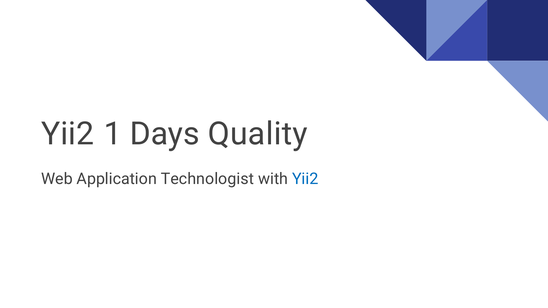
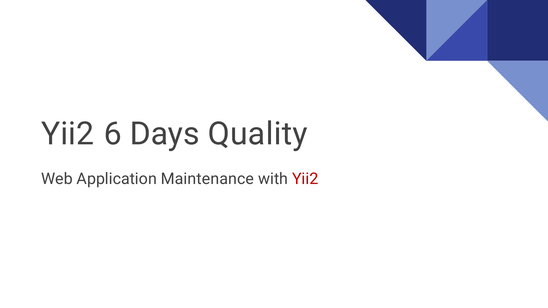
1: 1 -> 6
Technologist: Technologist -> Maintenance
Yii2 at (305, 179) colour: blue -> red
